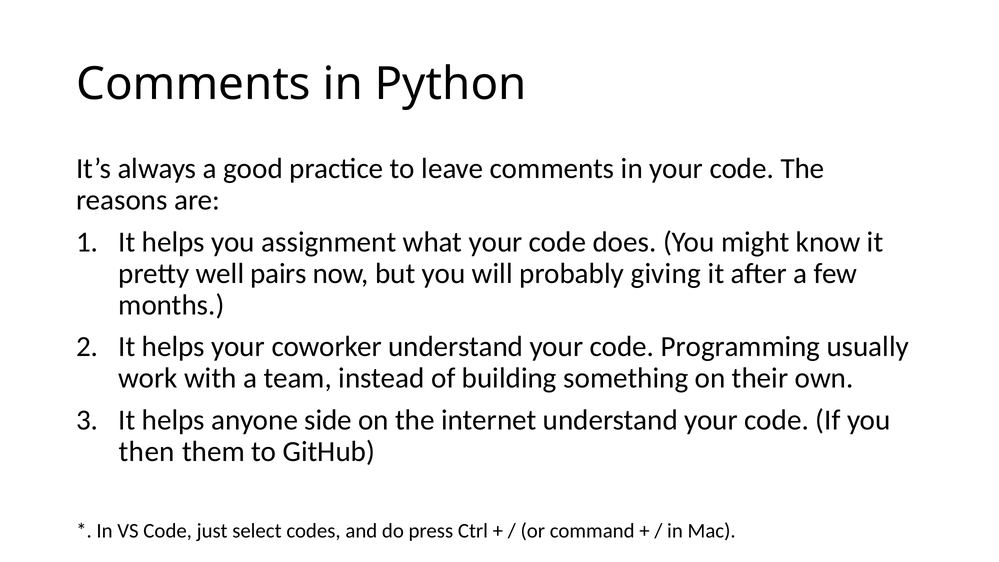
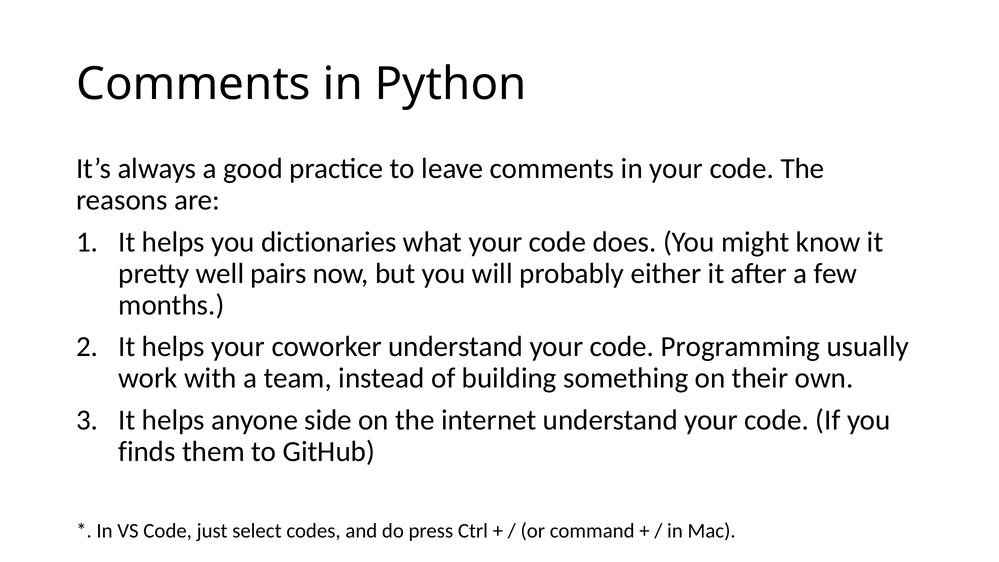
assignment: assignment -> dictionaries
giving: giving -> either
then: then -> finds
